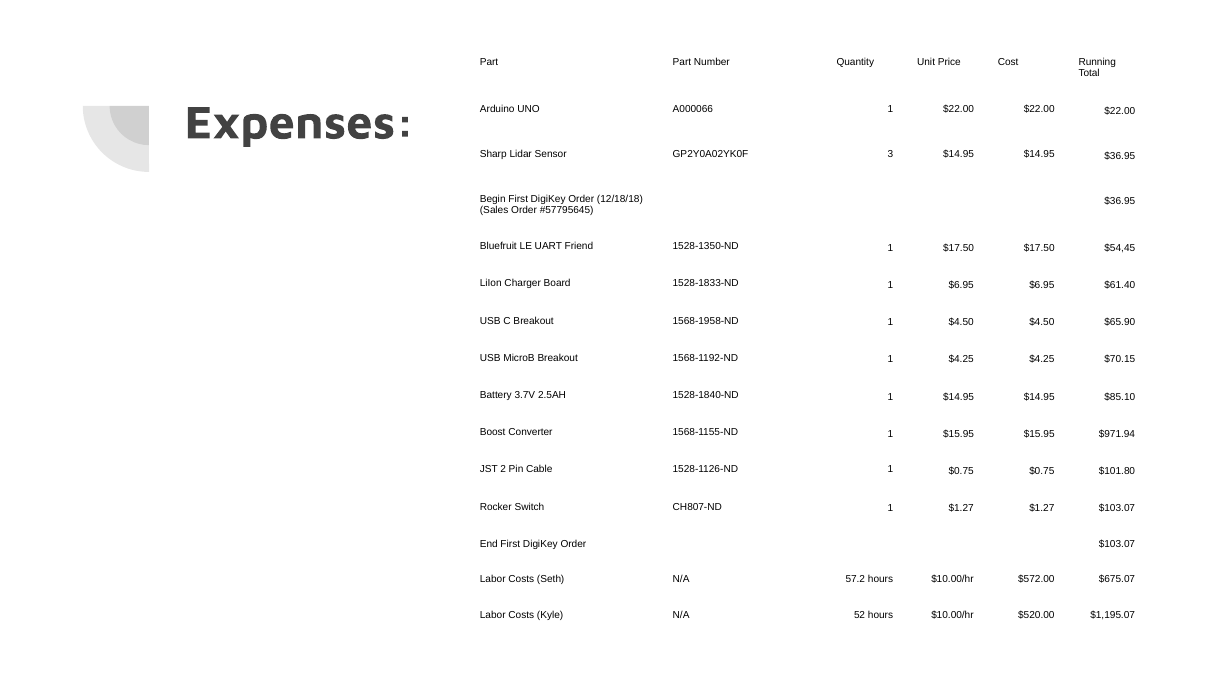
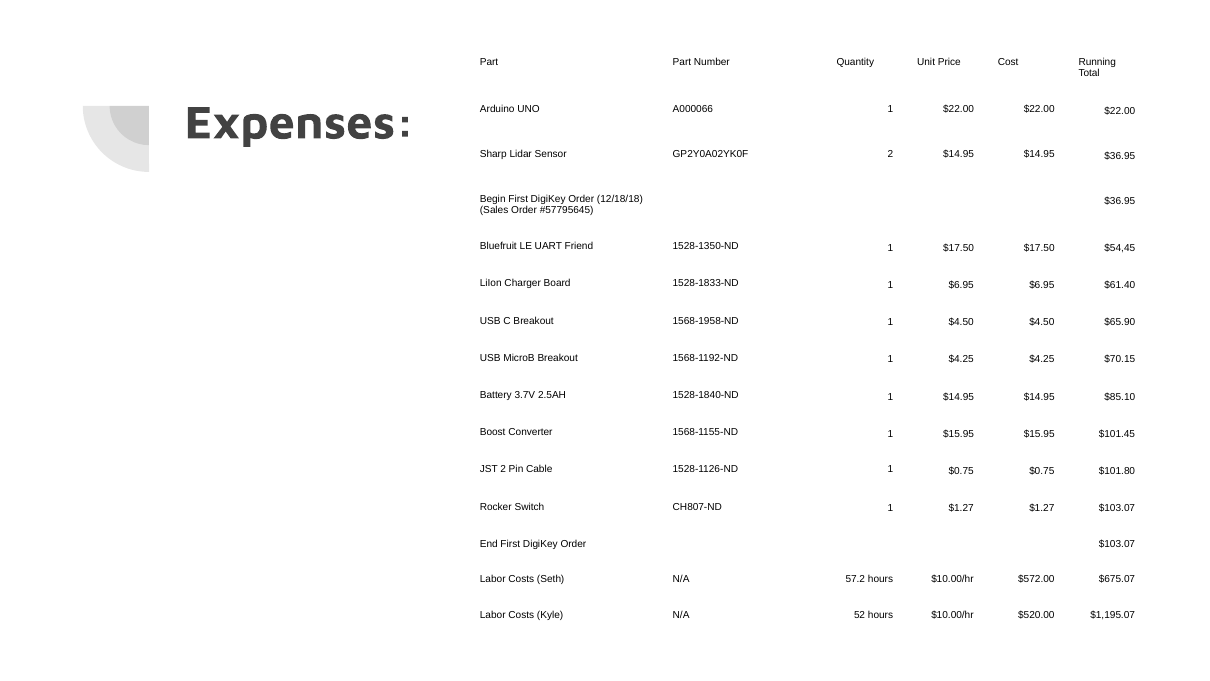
GP2Y0A02YK0F 3: 3 -> 2
$971.94: $971.94 -> $101.45
